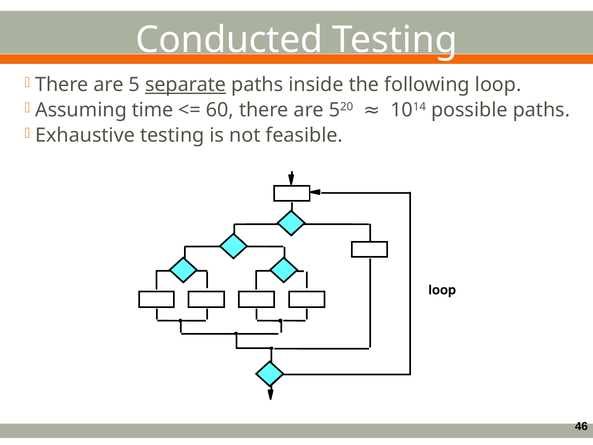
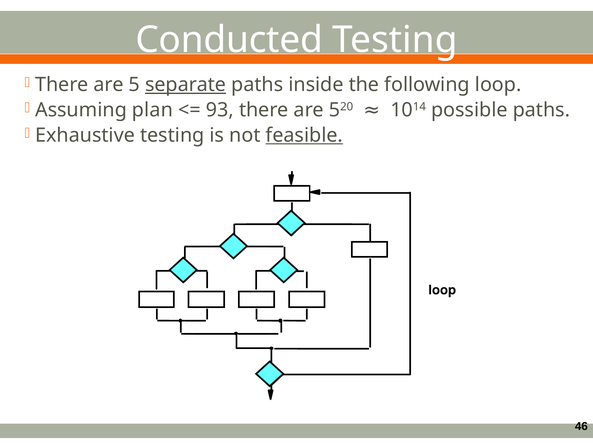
time: time -> plan
60: 60 -> 93
feasible underline: none -> present
